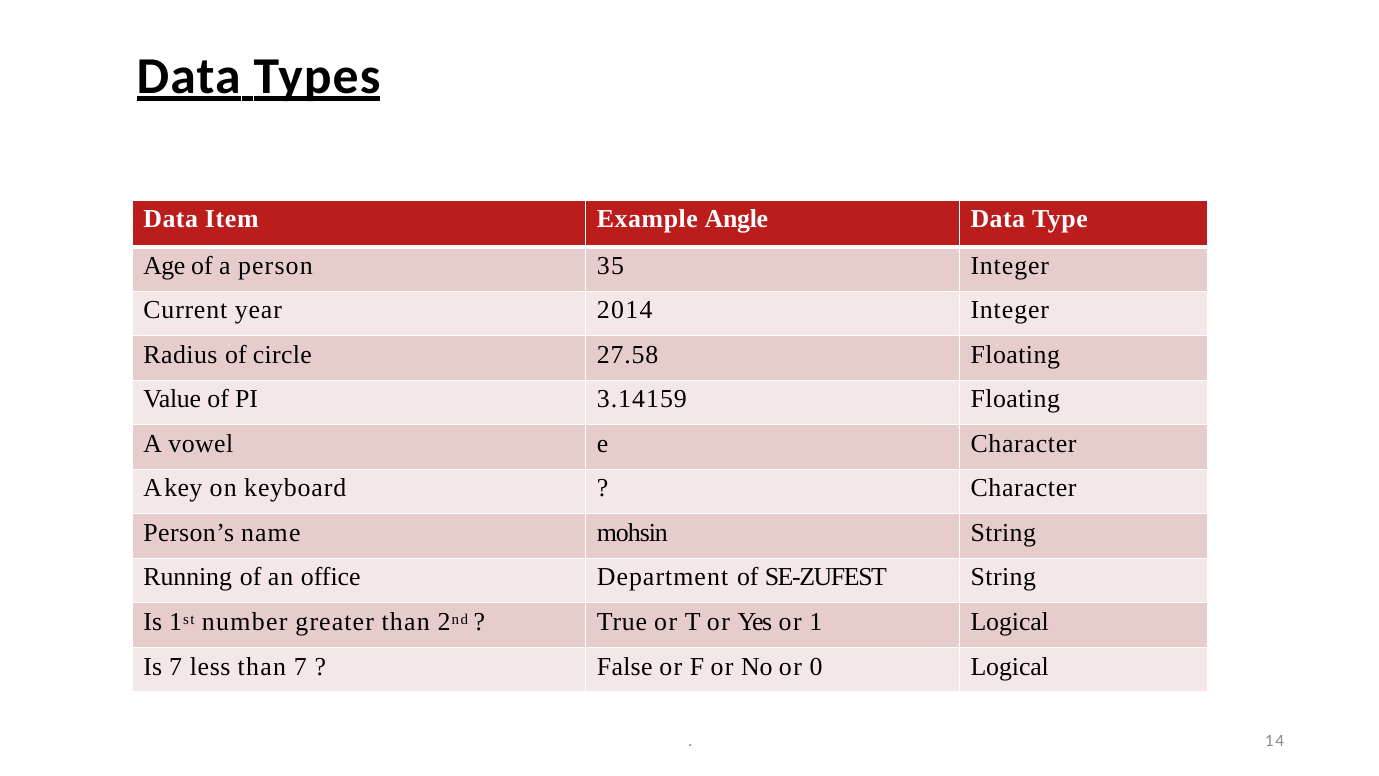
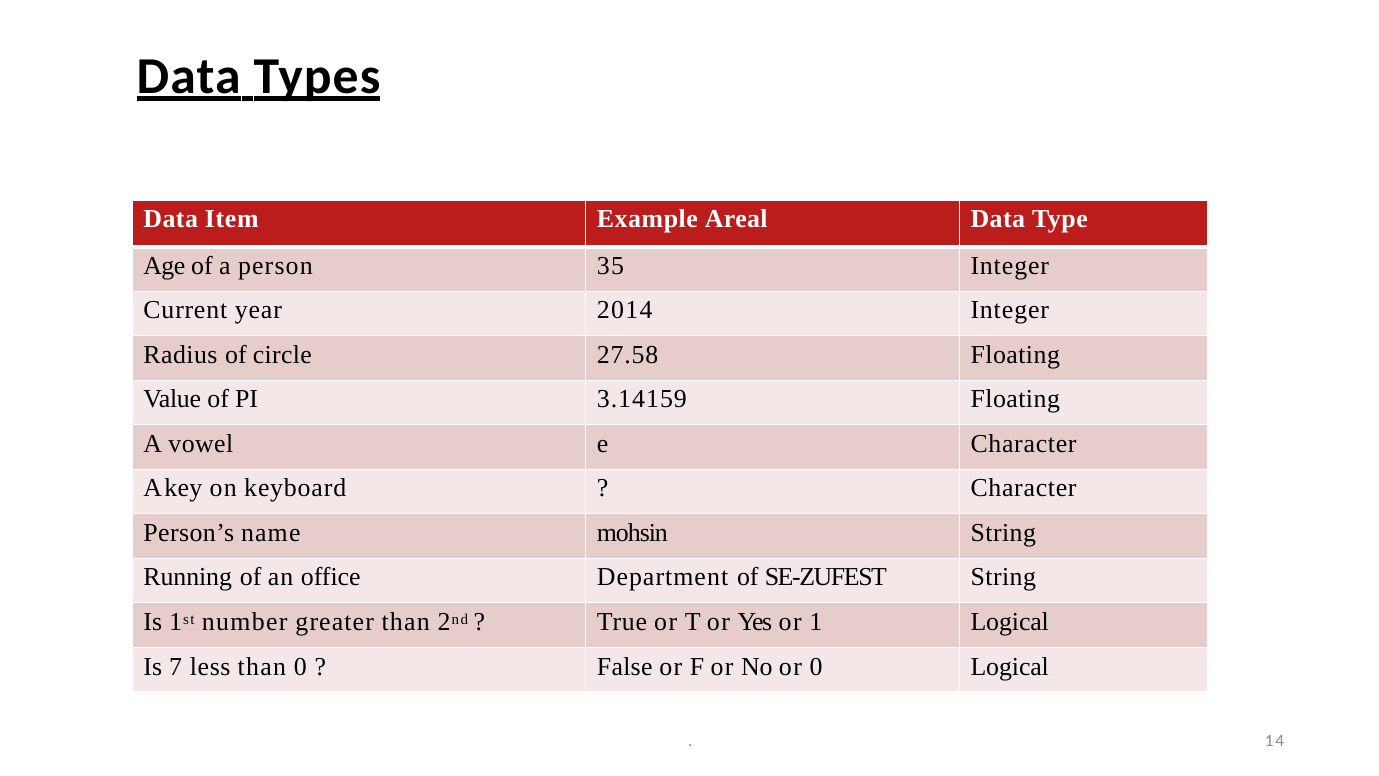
Angle: Angle -> Areal
than 7: 7 -> 0
